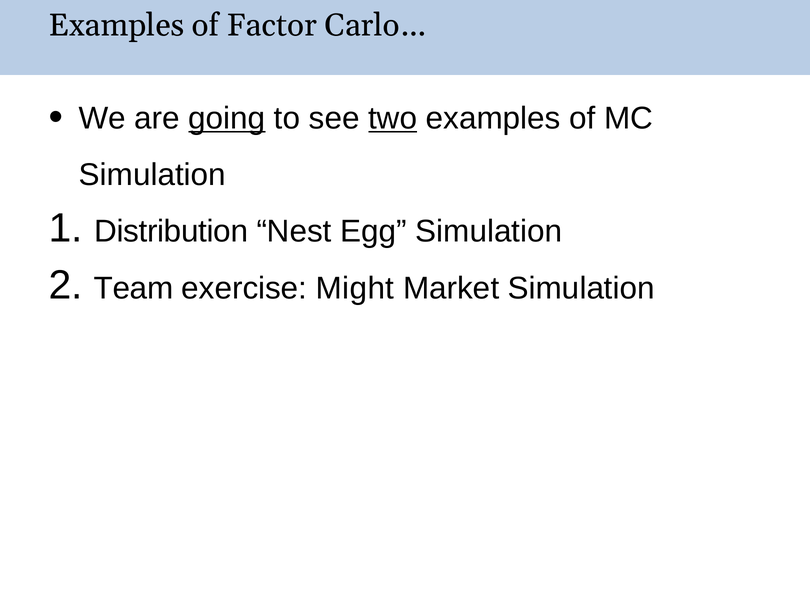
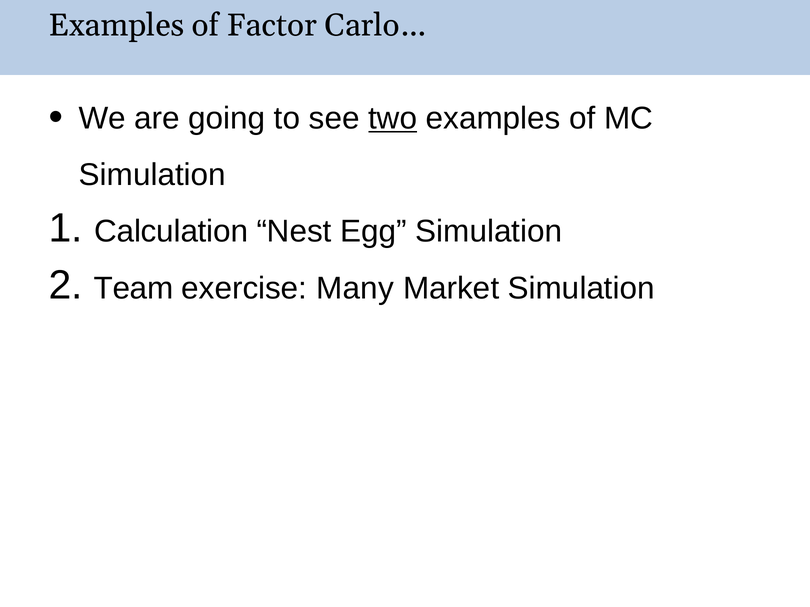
going underline: present -> none
Distribution: Distribution -> Calculation
Might: Might -> Many
